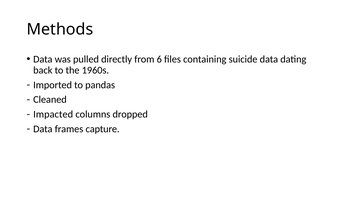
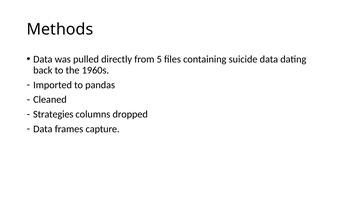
6: 6 -> 5
Impacted: Impacted -> Strategies
